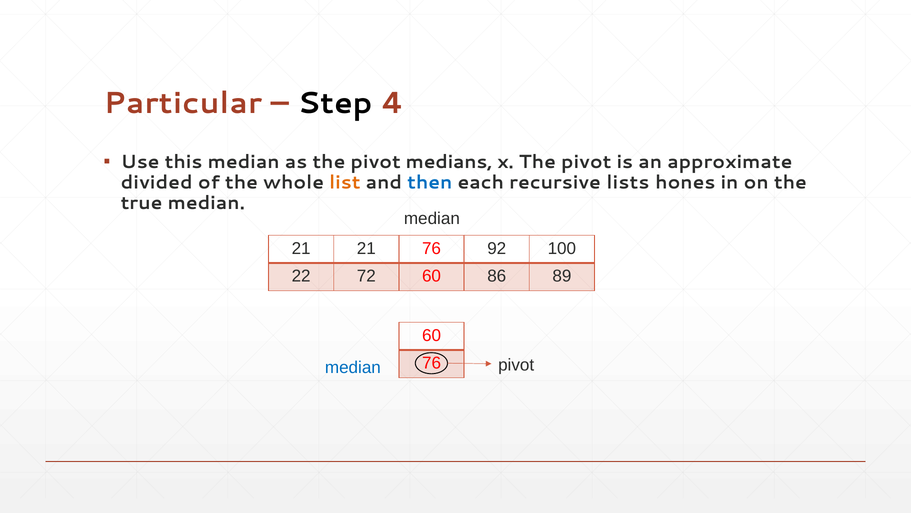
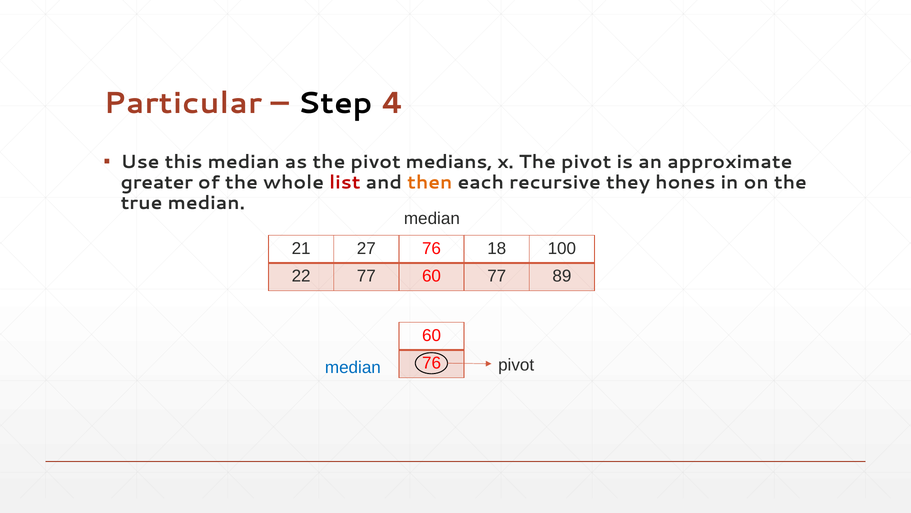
divided: divided -> greater
list colour: orange -> red
then colour: blue -> orange
lists: lists -> they
21 21: 21 -> 27
92: 92 -> 18
22 72: 72 -> 77
60 86: 86 -> 77
